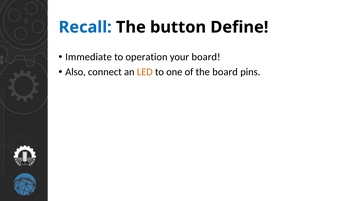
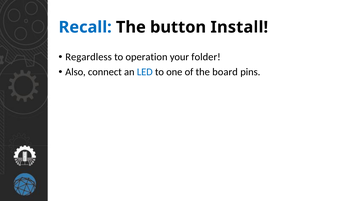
Define: Define -> Install
Immediate: Immediate -> Regardless
your board: board -> folder
LED colour: orange -> blue
